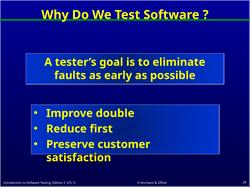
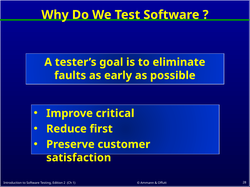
double: double -> critical
